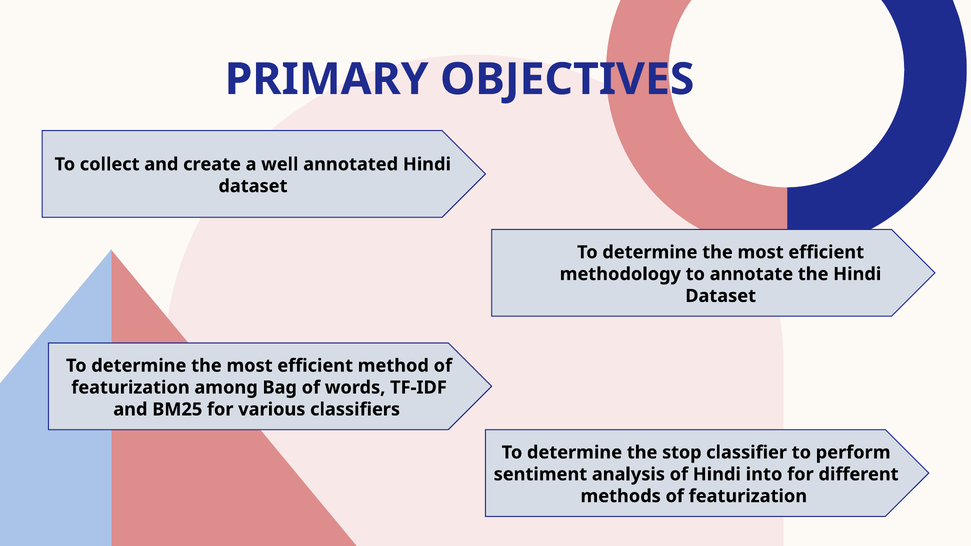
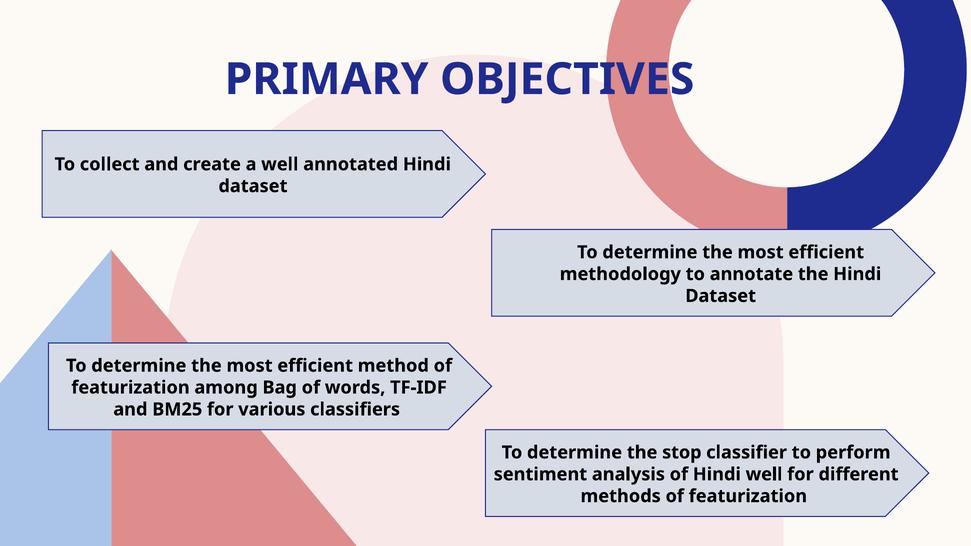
Hindi into: into -> well
